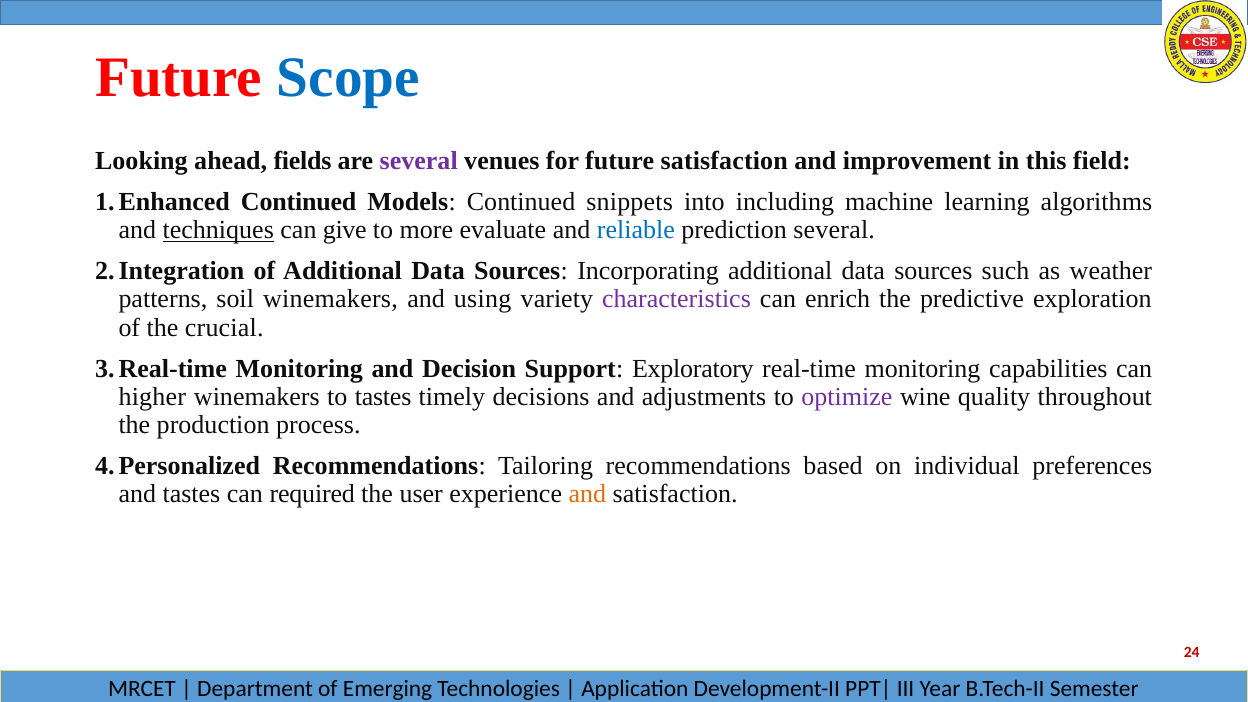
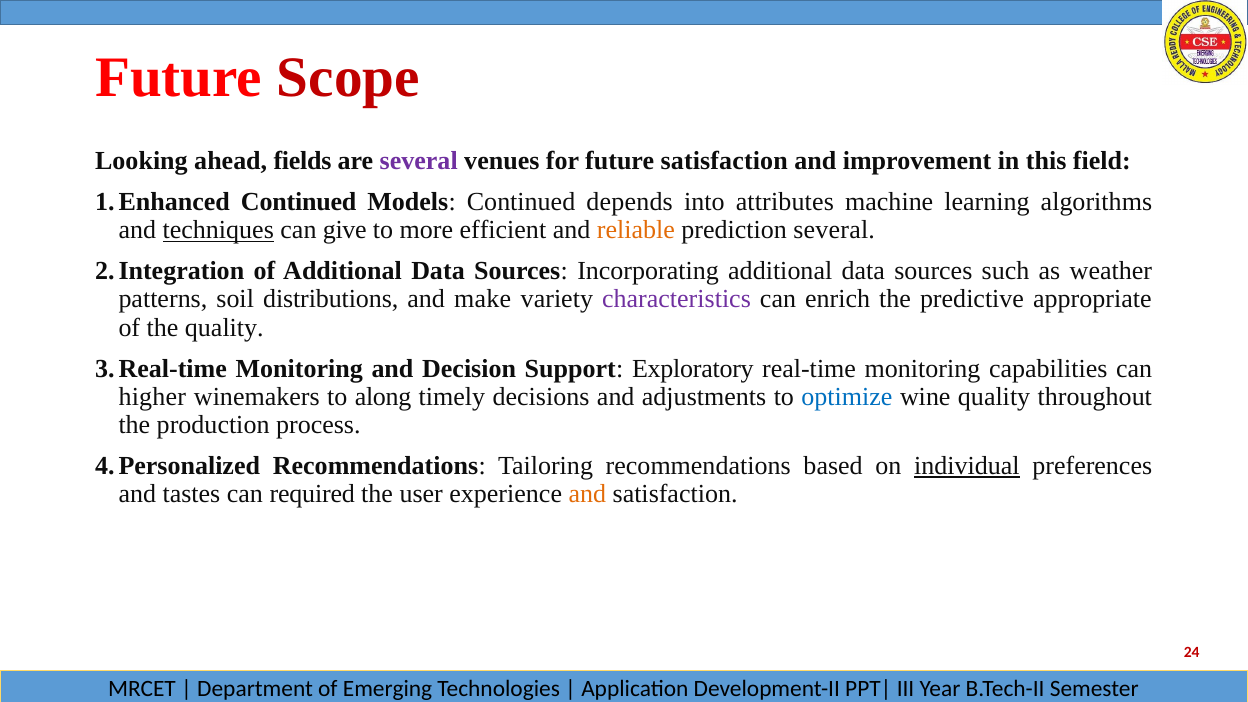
Scope colour: blue -> red
snippets: snippets -> depends
including: including -> attributes
evaluate: evaluate -> efficient
reliable colour: blue -> orange
soil winemakers: winemakers -> distributions
using: using -> make
exploration: exploration -> appropriate
the crucial: crucial -> quality
to tastes: tastes -> along
optimize colour: purple -> blue
individual underline: none -> present
